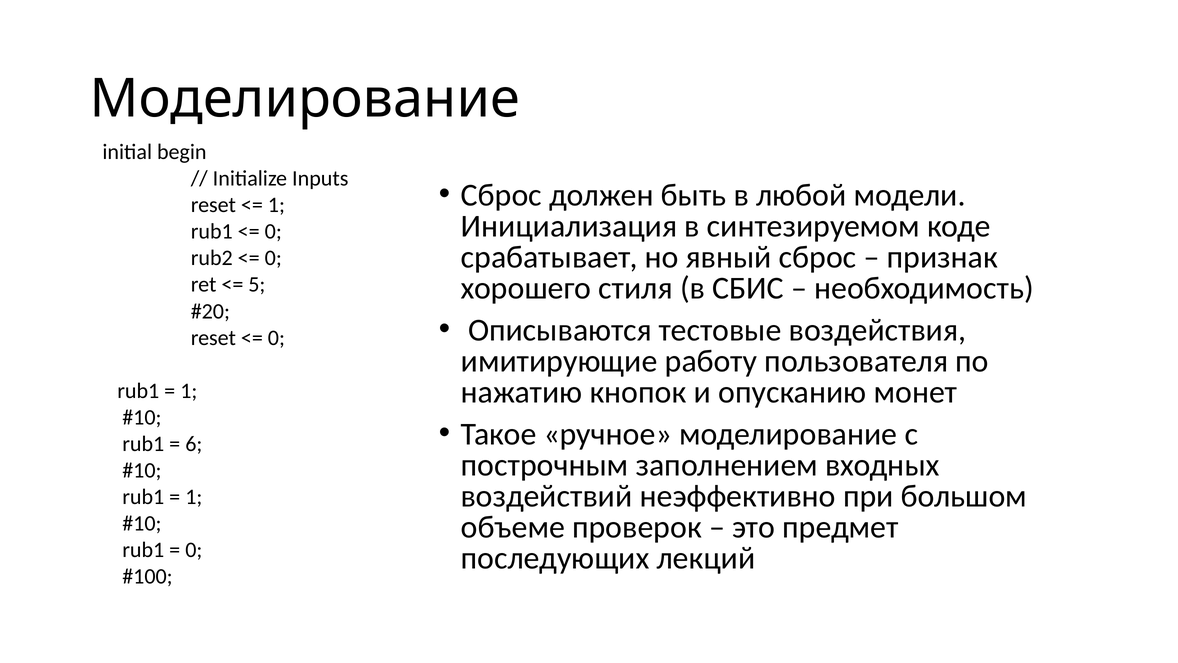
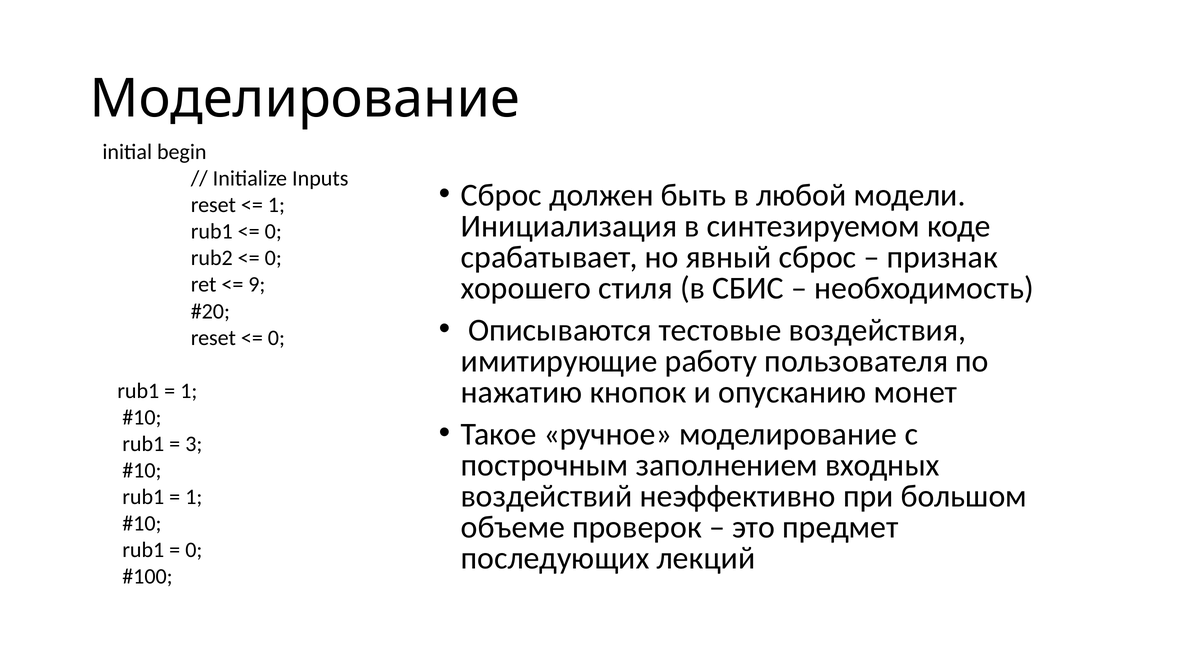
5: 5 -> 9
6: 6 -> 3
